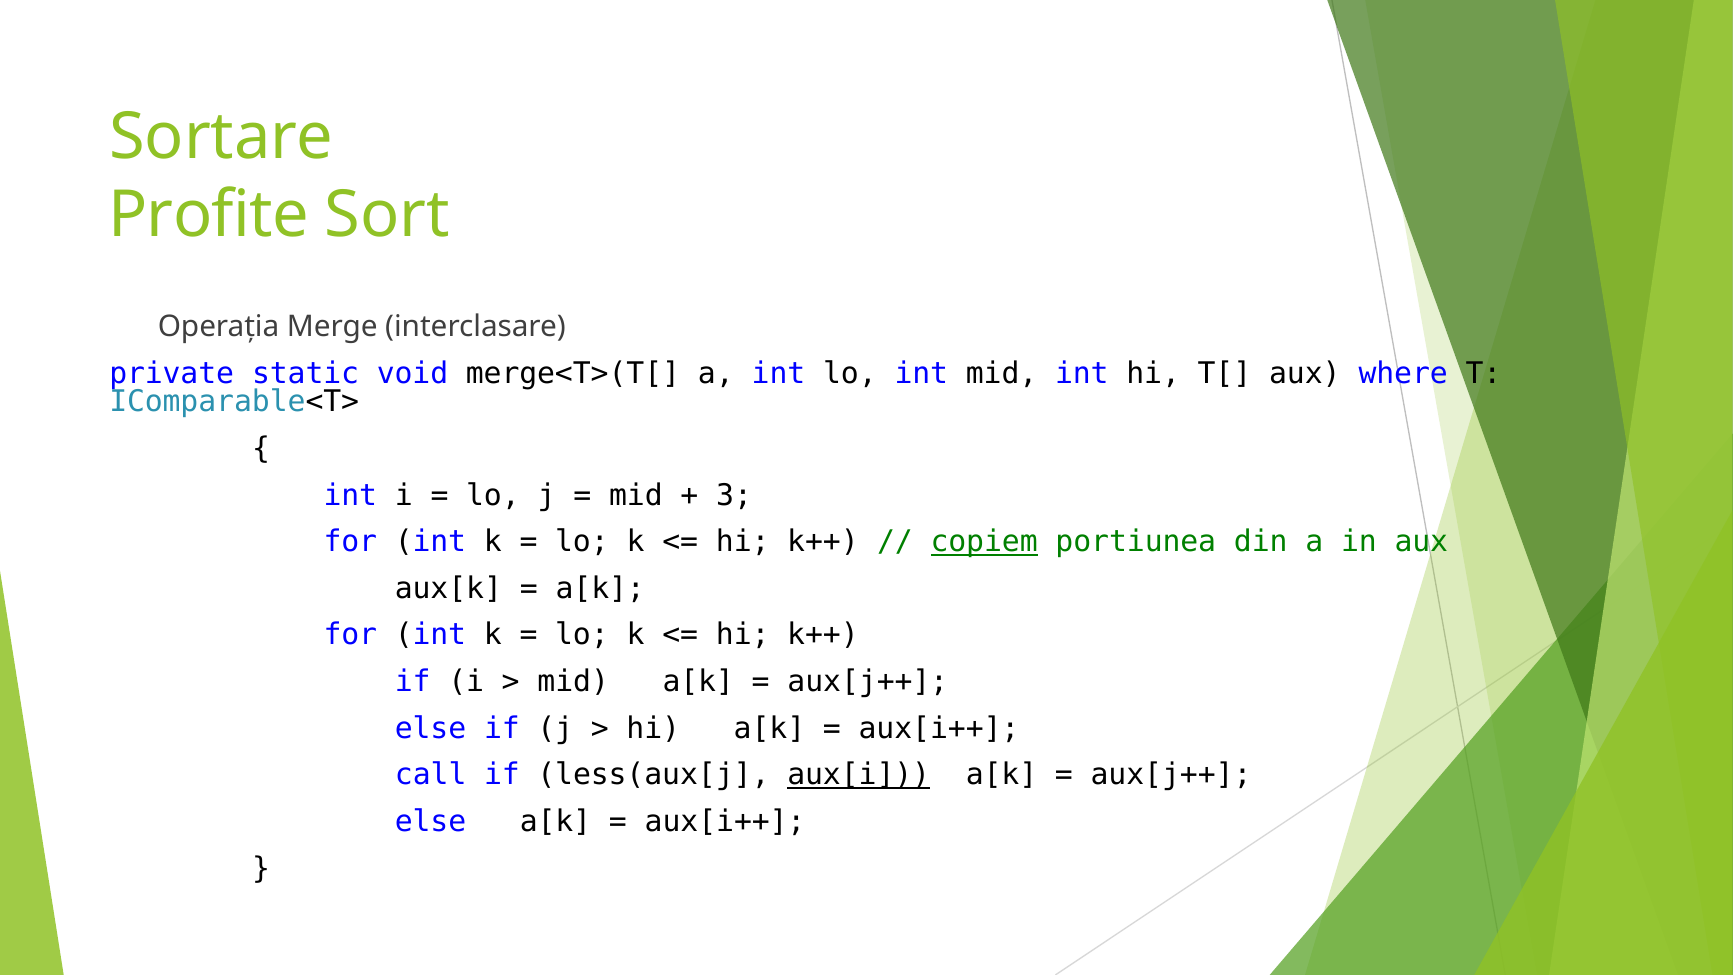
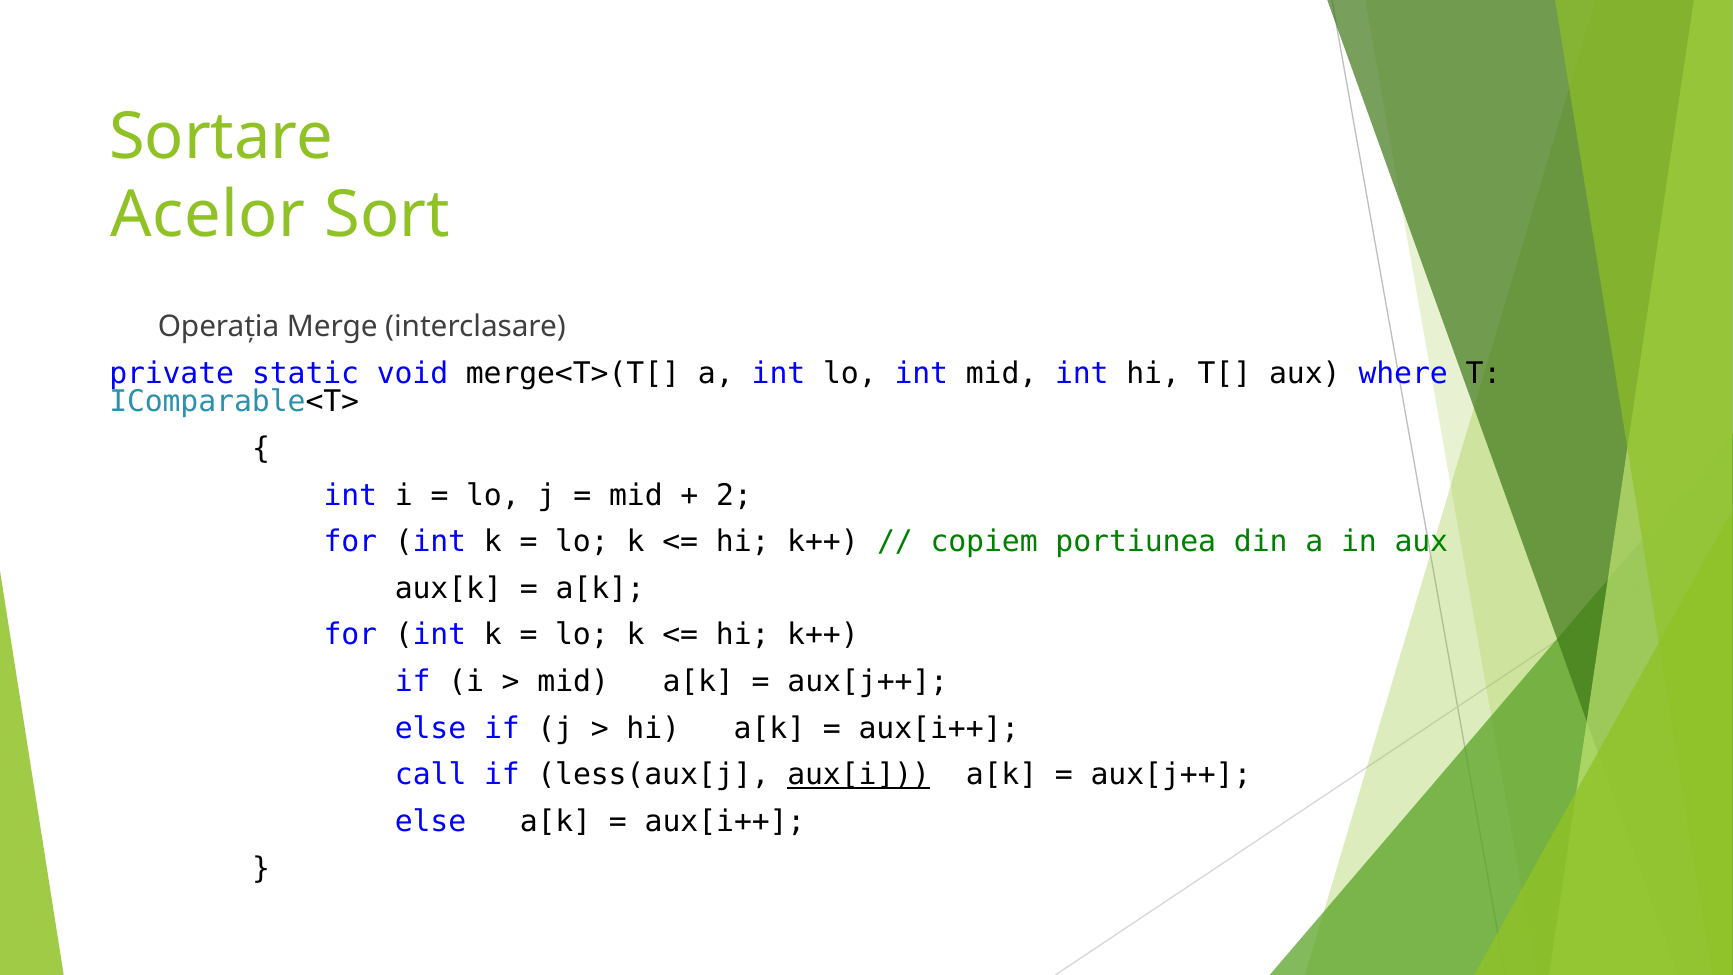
Profite: Profite -> Acelor
3: 3 -> 2
copiem underline: present -> none
